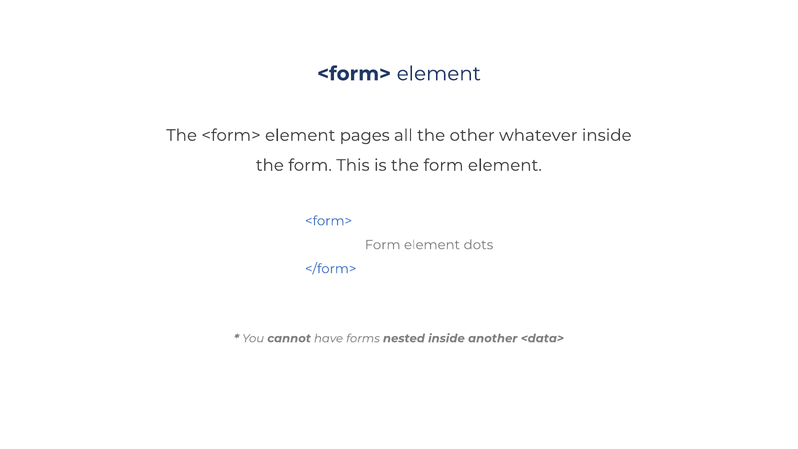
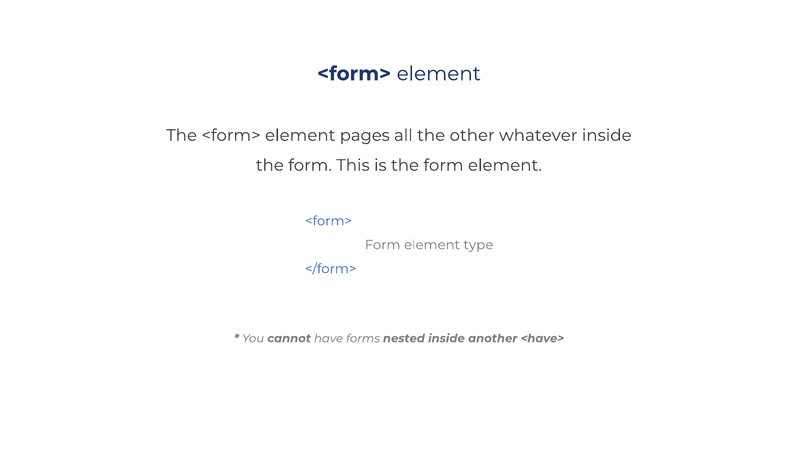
dots: dots -> type
<data>: <data> -> <have>
